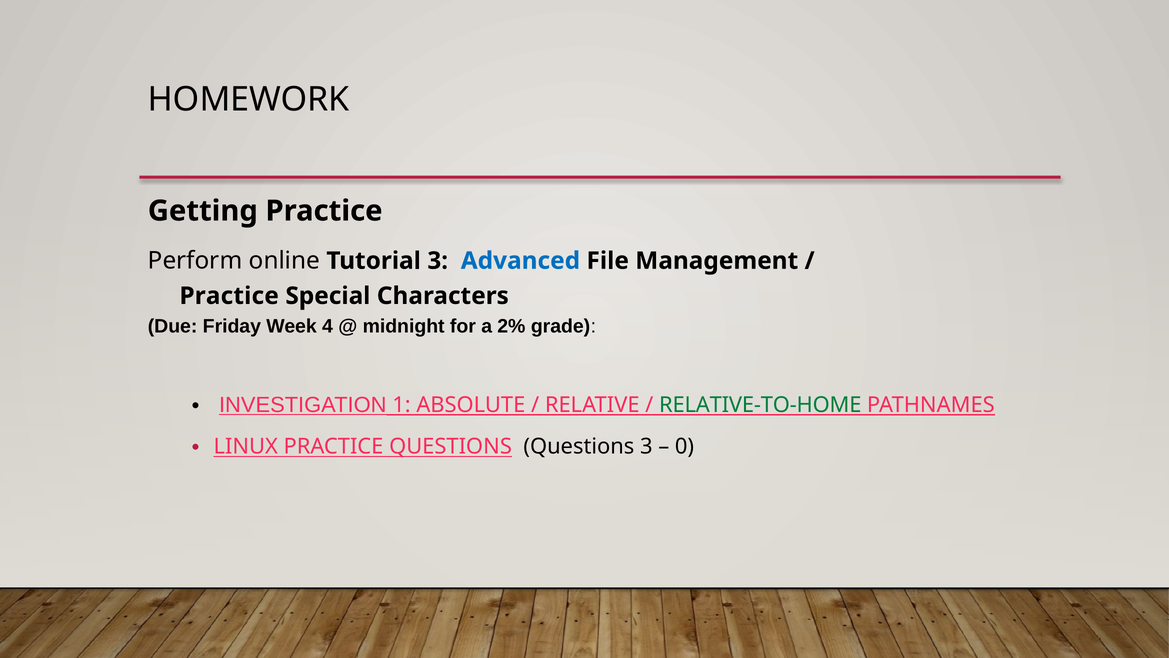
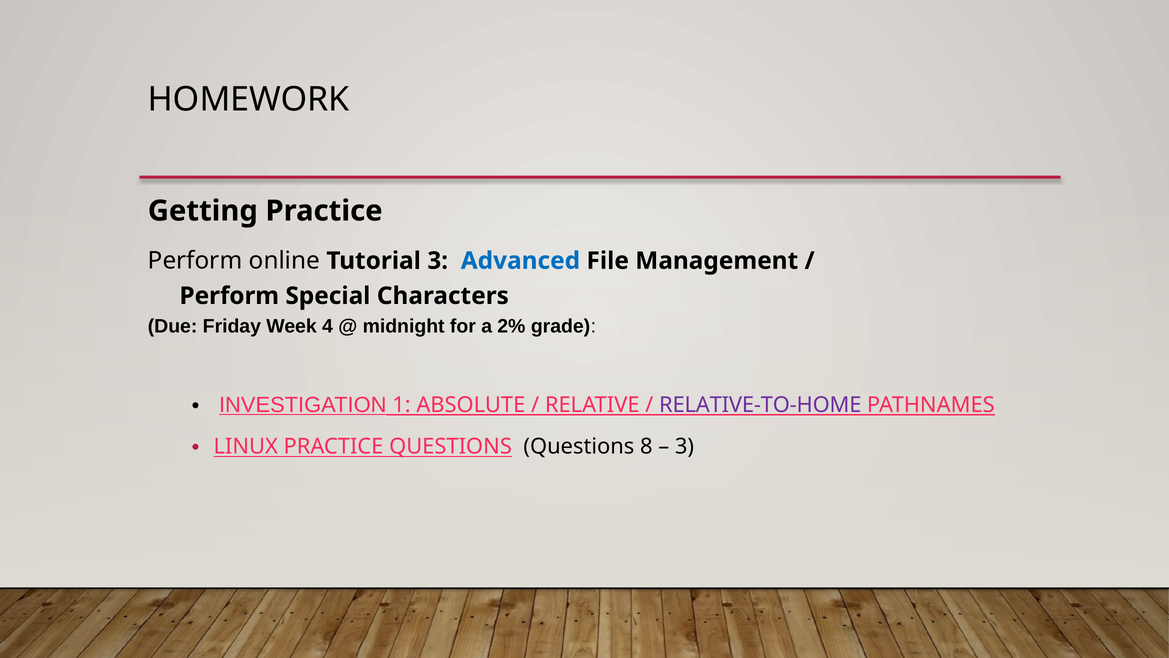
Practice at (229, 296): Practice -> Perform
RELATIVE-TO-HOME colour: green -> purple
Questions 3: 3 -> 8
0 at (684, 446): 0 -> 3
